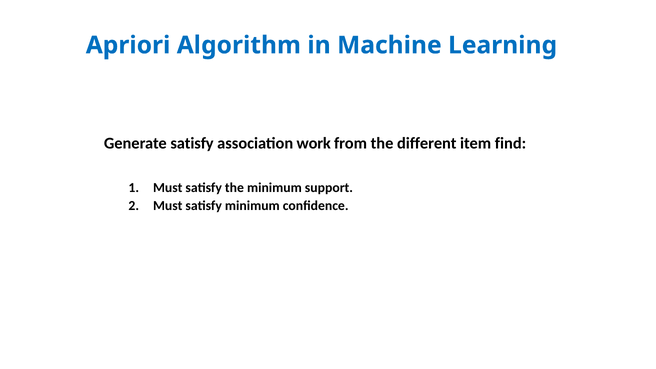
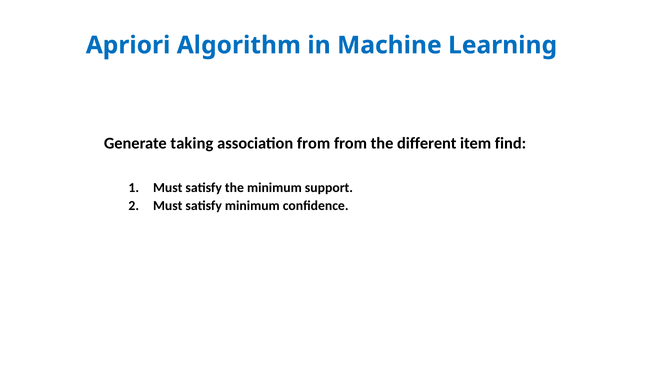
Generate satisfy: satisfy -> taking
association work: work -> from
